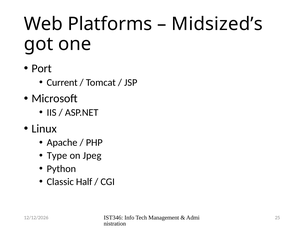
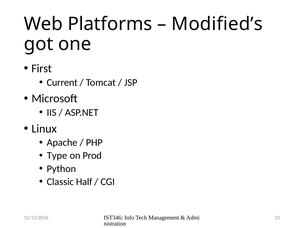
Midsized’s: Midsized’s -> Modified’s
Port: Port -> First
Jpeg: Jpeg -> Prod
